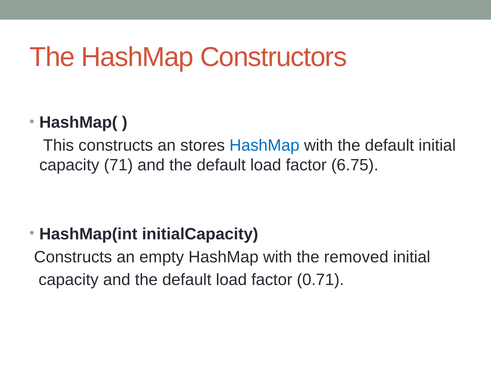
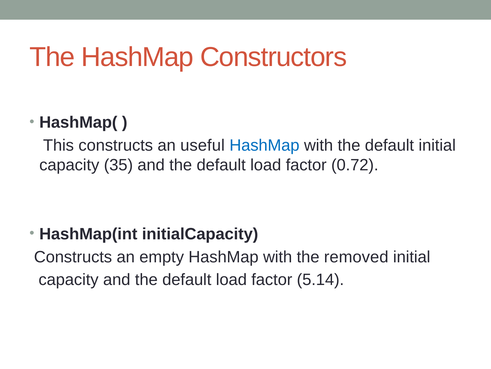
stores: stores -> useful
71: 71 -> 35
6.75: 6.75 -> 0.72
0.71: 0.71 -> 5.14
